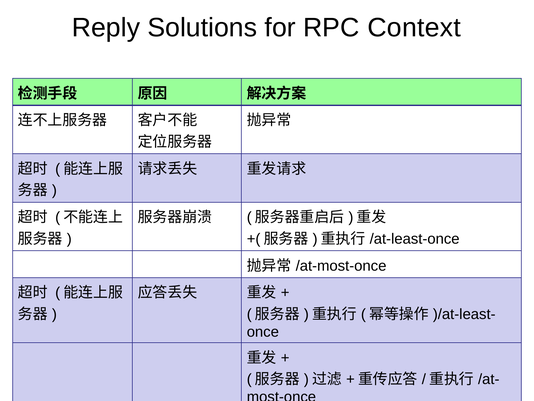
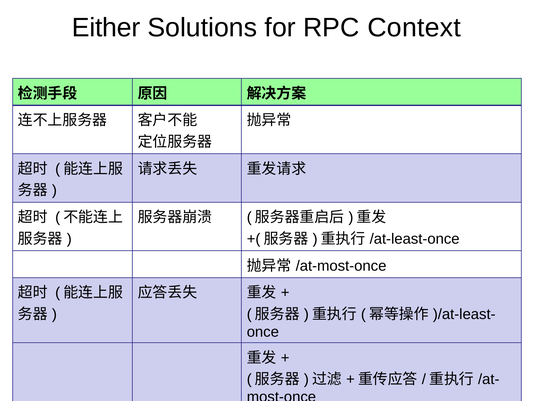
Reply: Reply -> Either
